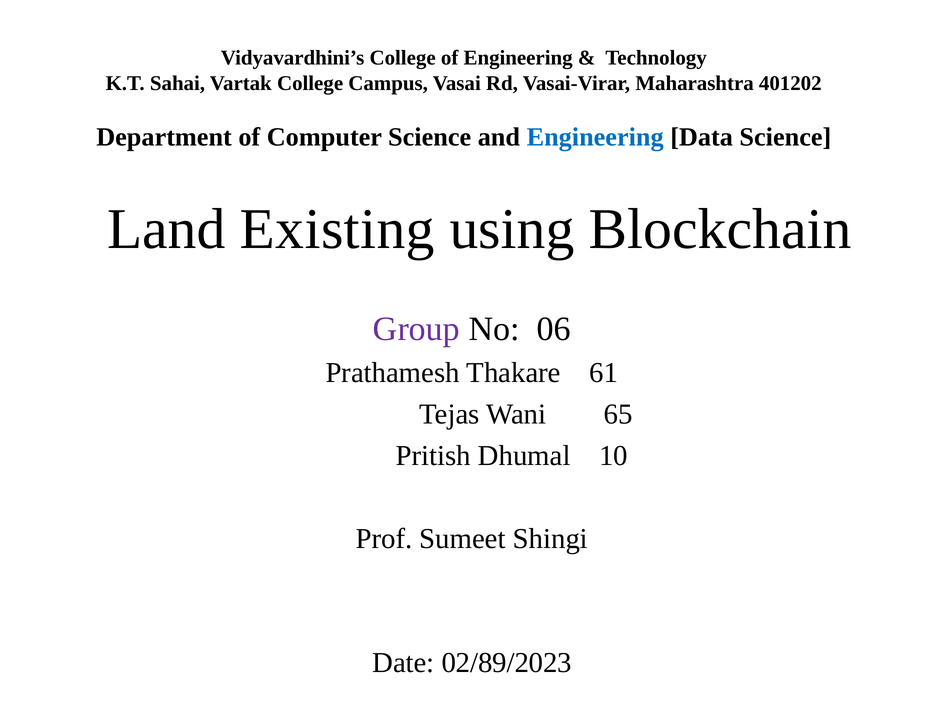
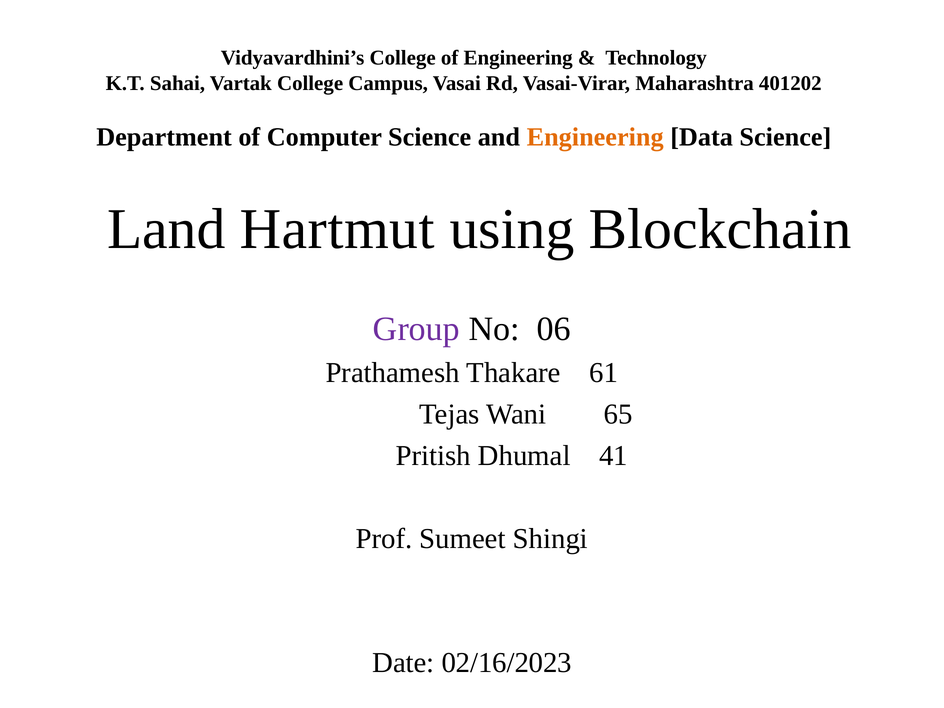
Engineering at (595, 137) colour: blue -> orange
Existing: Existing -> Hartmut
10: 10 -> 41
02/89/2023: 02/89/2023 -> 02/16/2023
